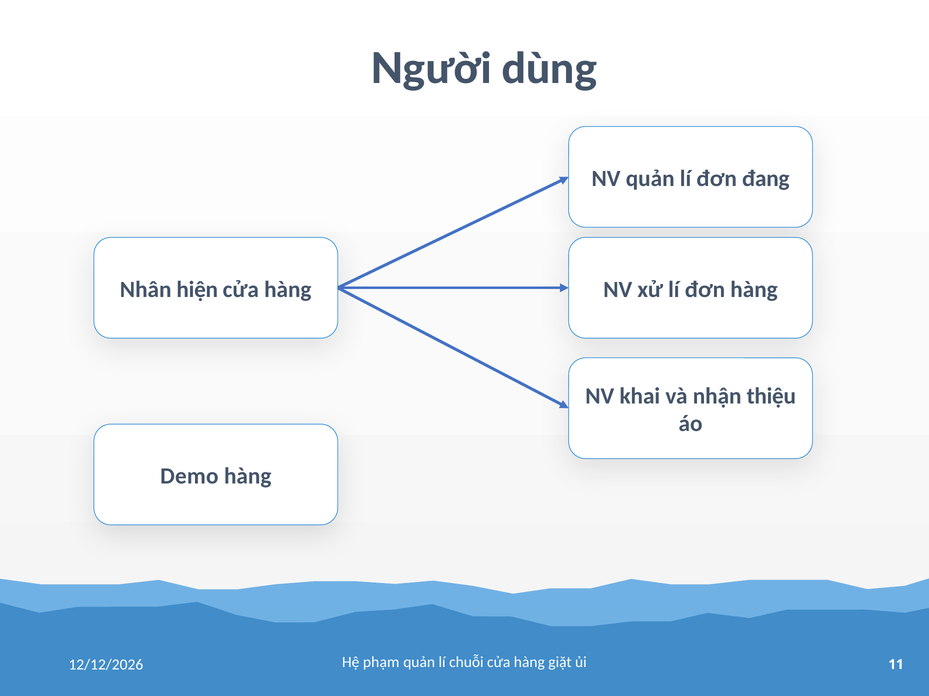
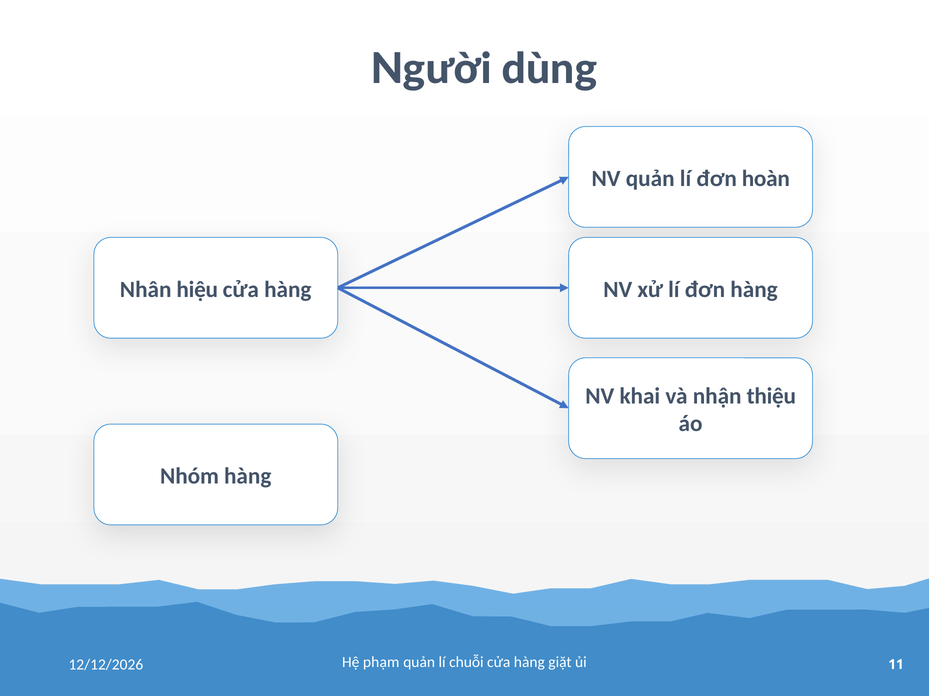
đang: đang -> hoàn
hiện: hiện -> hiệu
Demo: Demo -> Nhóm
